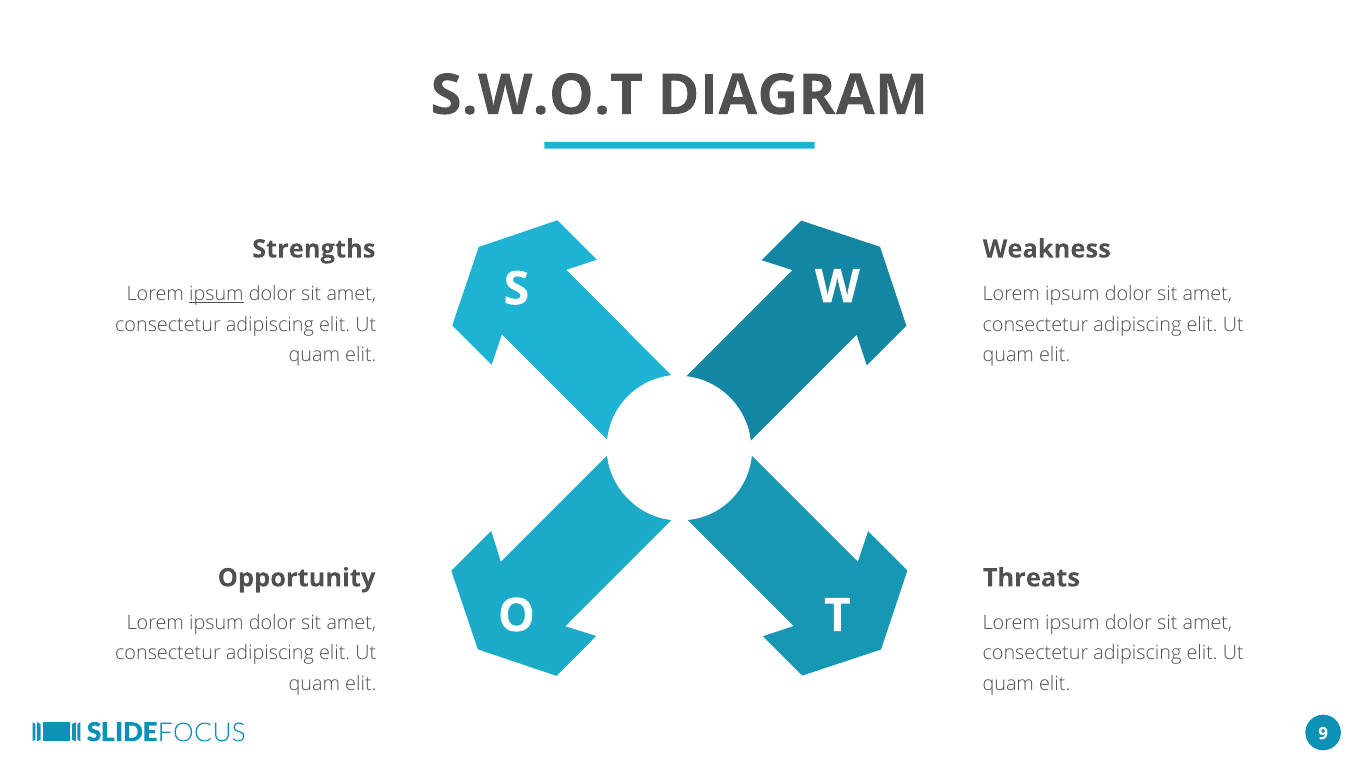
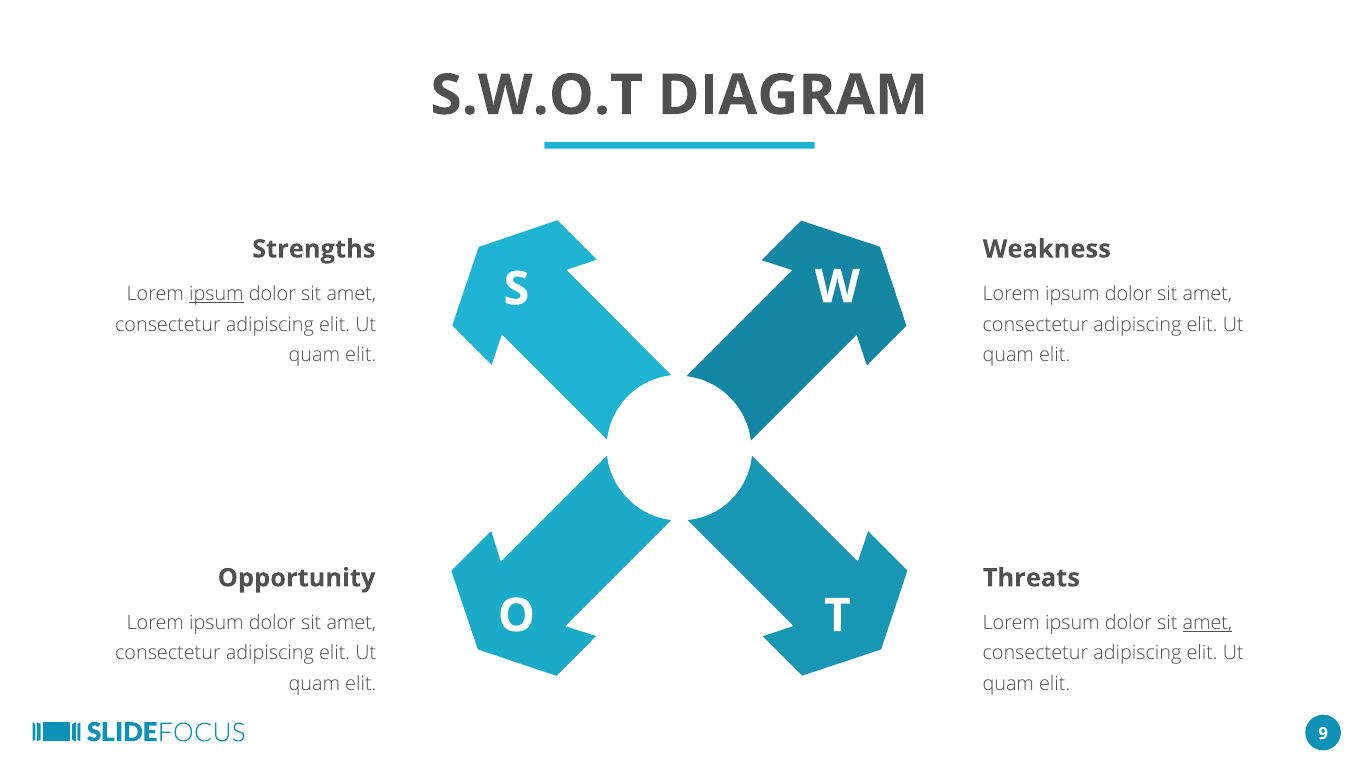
amet at (1207, 623) underline: none -> present
